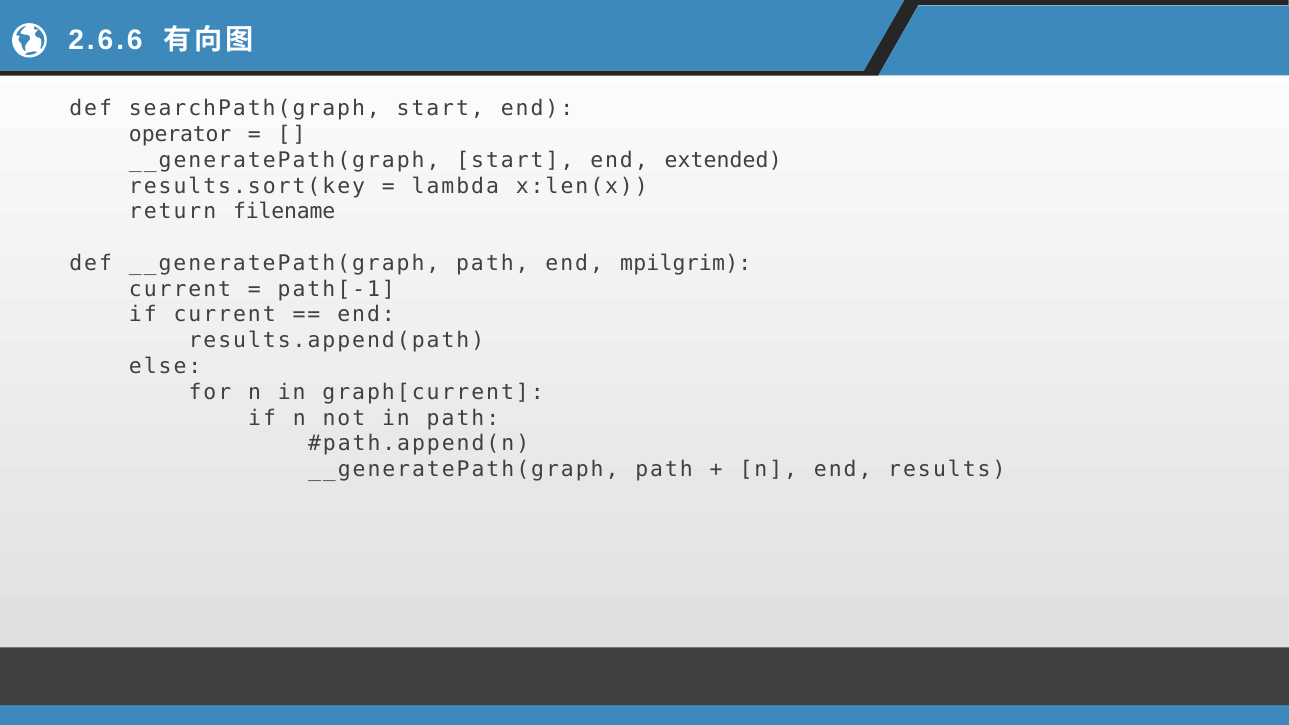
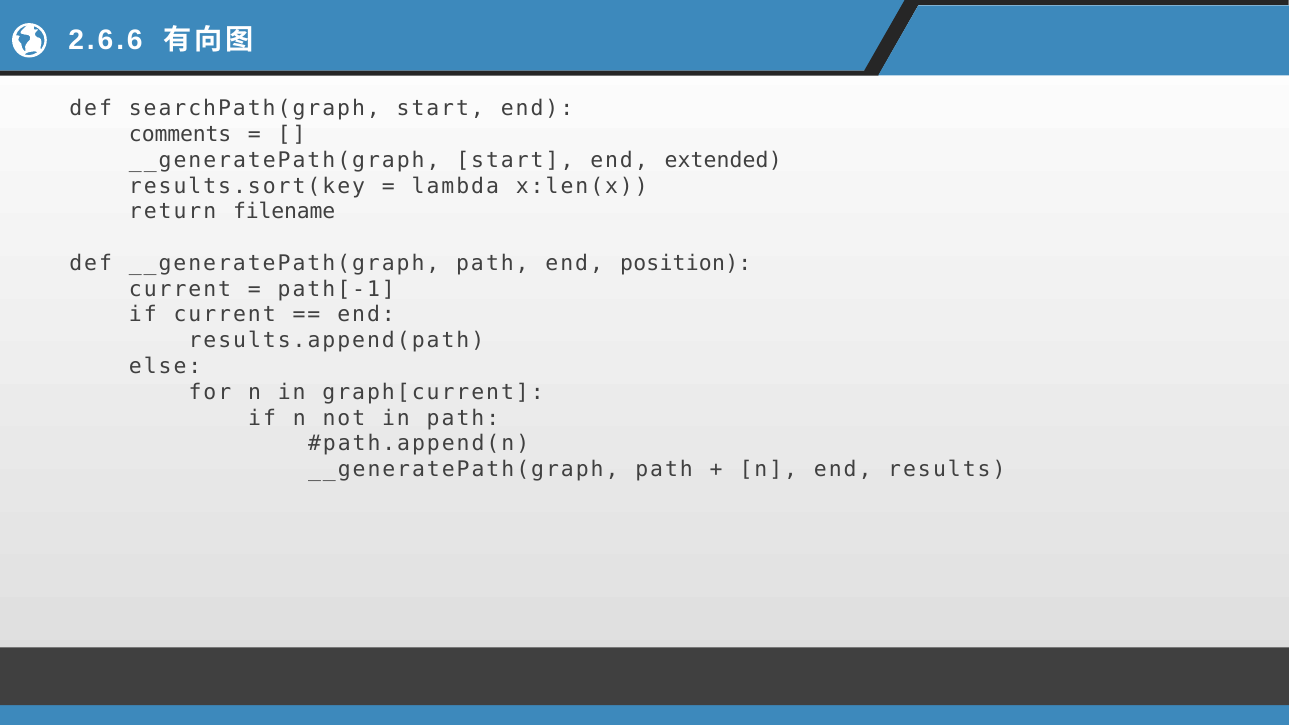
operator: operator -> comments
mpilgrim: mpilgrim -> position
